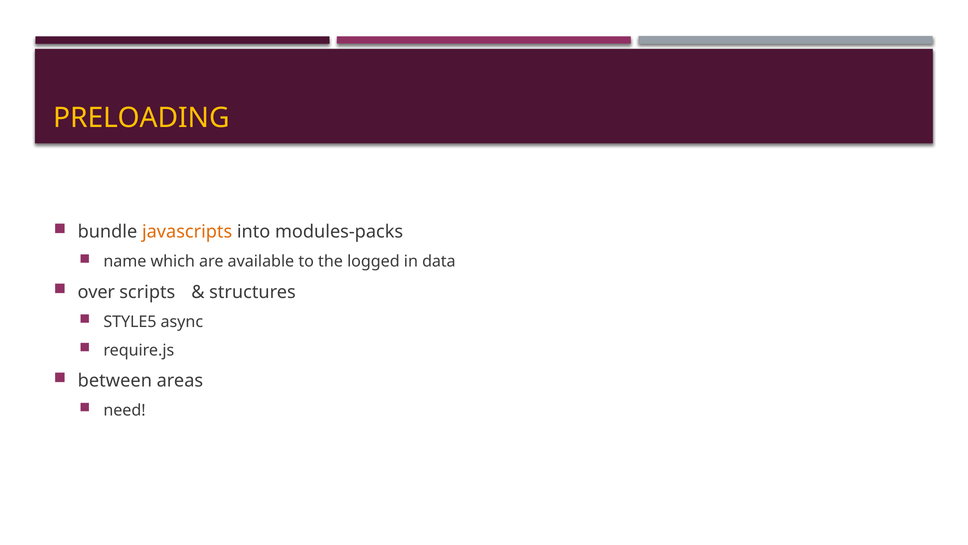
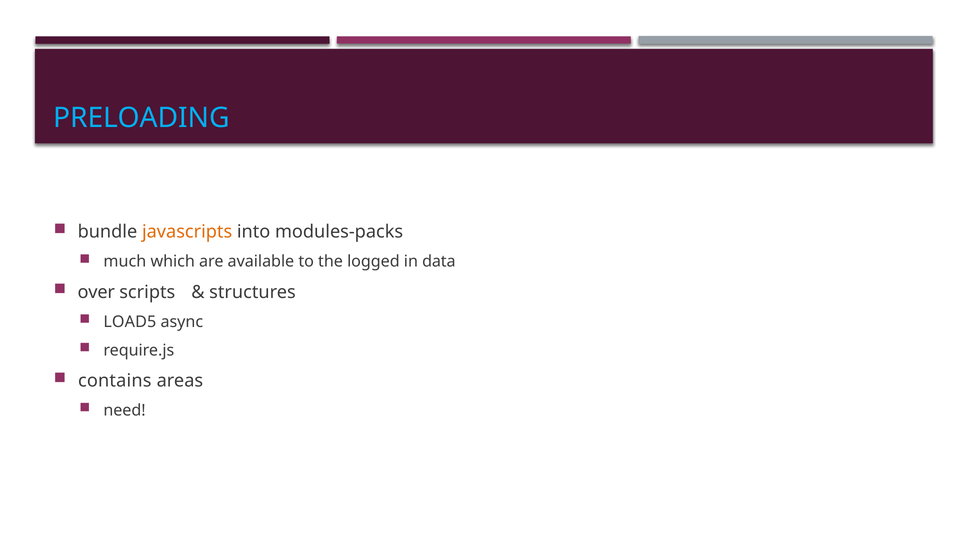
PRELOADING colour: yellow -> light blue
name: name -> much
STYLE5: STYLE5 -> LOAD5
between: between -> contains
